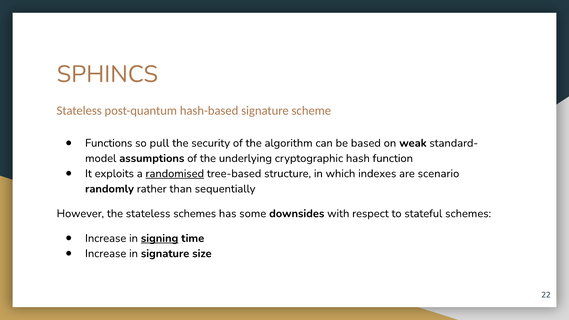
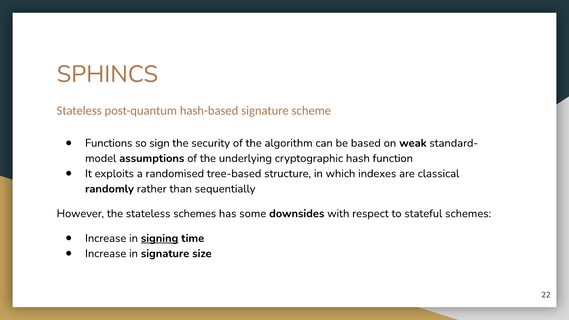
pull: pull -> sign
randomised underline: present -> none
scenario: scenario -> classical
